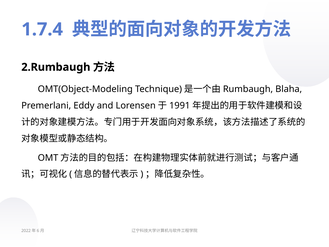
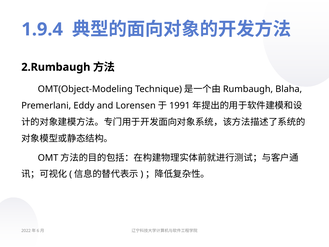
1.7.4: 1.7.4 -> 1.9.4
